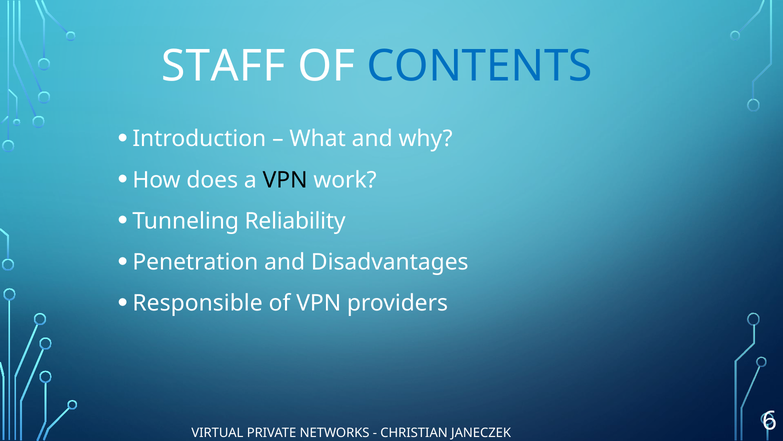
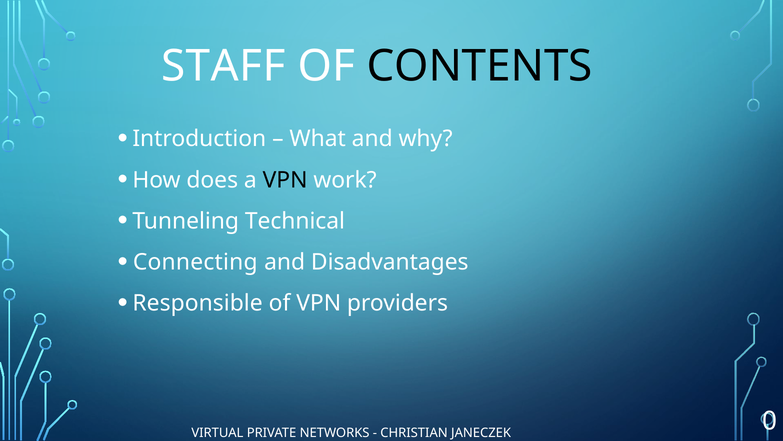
CONTENTS colour: blue -> black
Reliability: Reliability -> Technical
Penetration: Penetration -> Connecting
6: 6 -> 0
